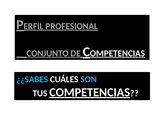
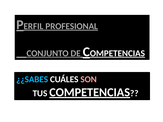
SON colour: light blue -> pink
